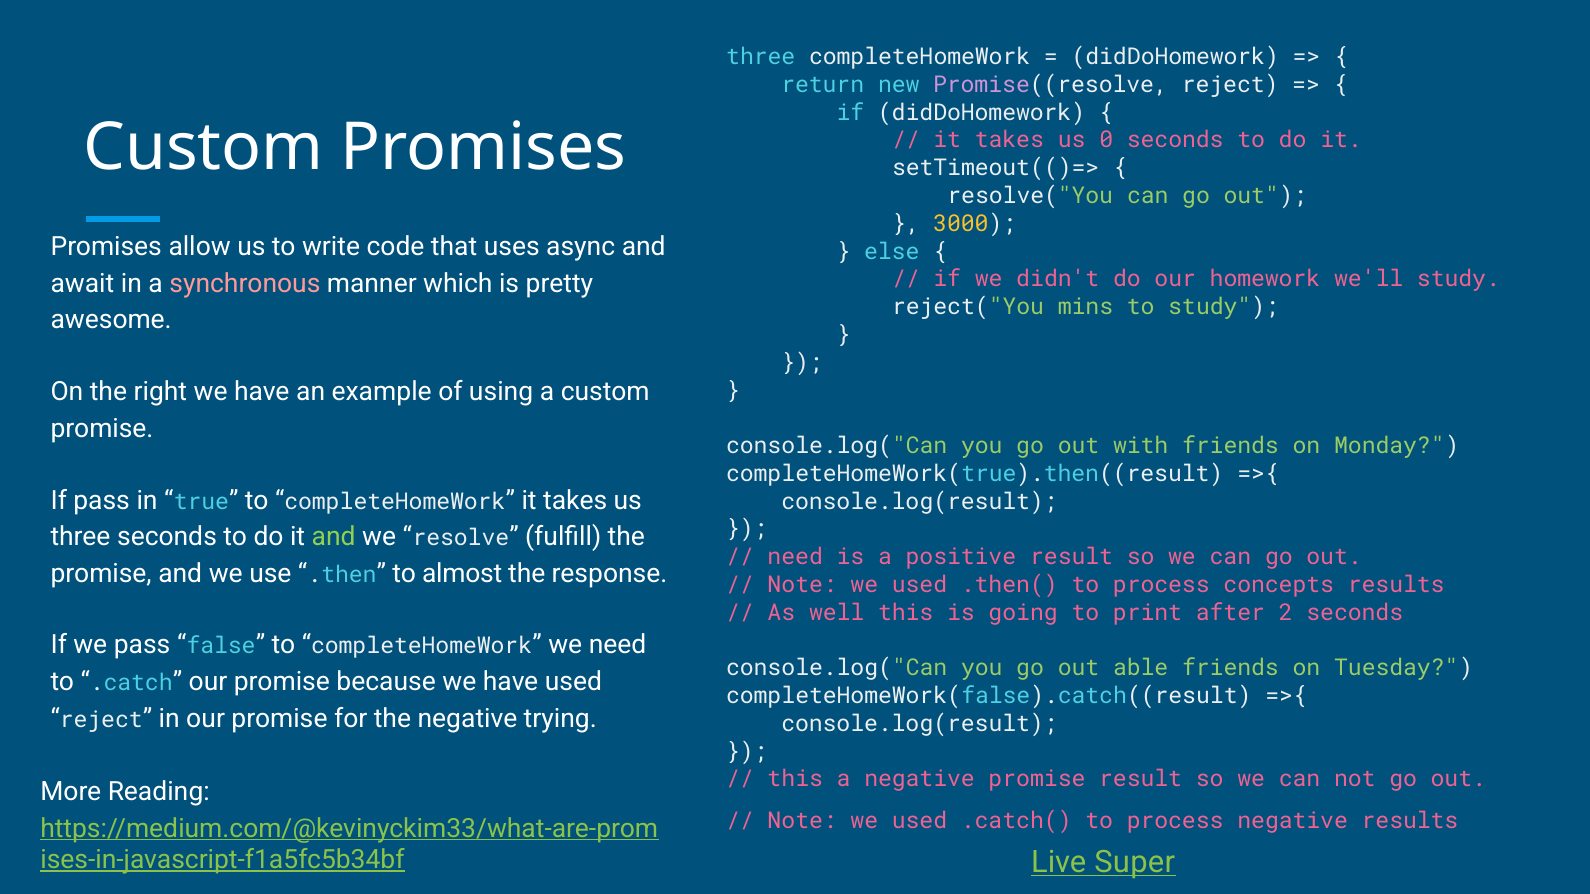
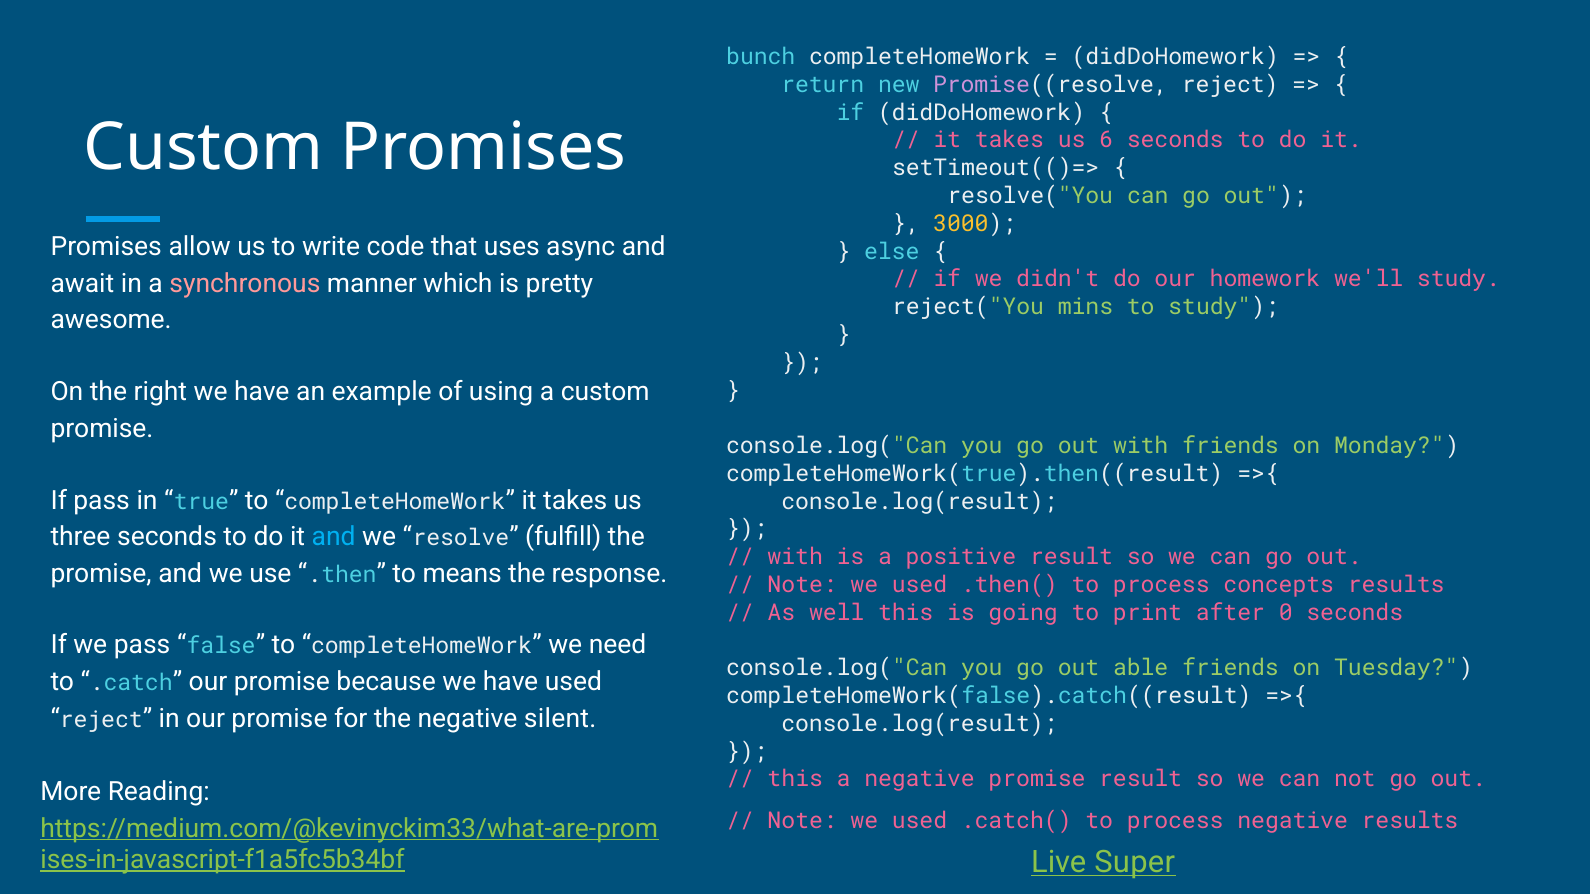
three at (761, 57): three -> bunch
0: 0 -> 6
and at (334, 537) colour: light green -> light blue
need at (795, 557): need -> with
almost: almost -> means
2: 2 -> 0
trying: trying -> silent
